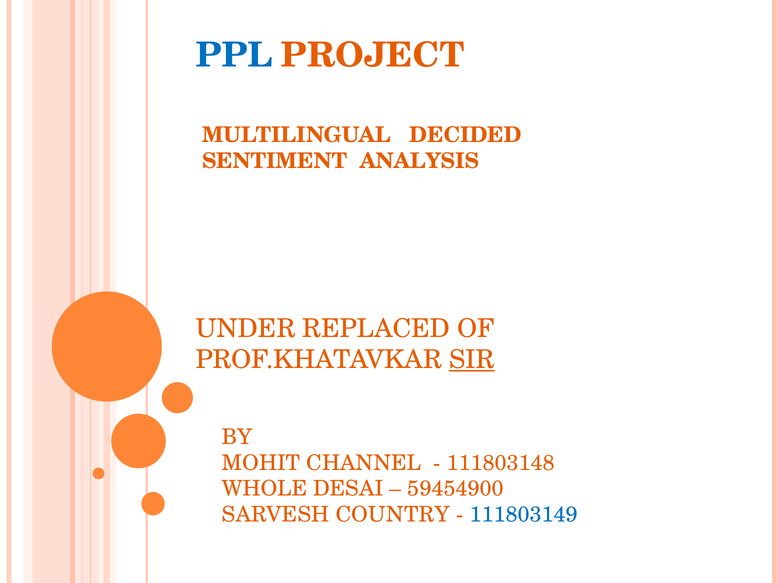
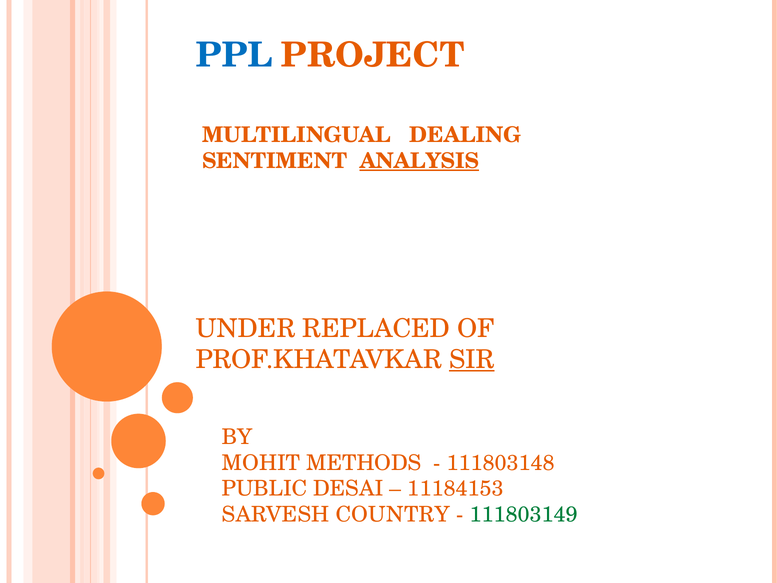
DECIDED: DECIDED -> DEALING
ANALYSIS underline: none -> present
CHANNEL: CHANNEL -> METHODS
WHOLE: WHOLE -> PUBLIC
59454900: 59454900 -> 11184153
111803149 colour: blue -> green
